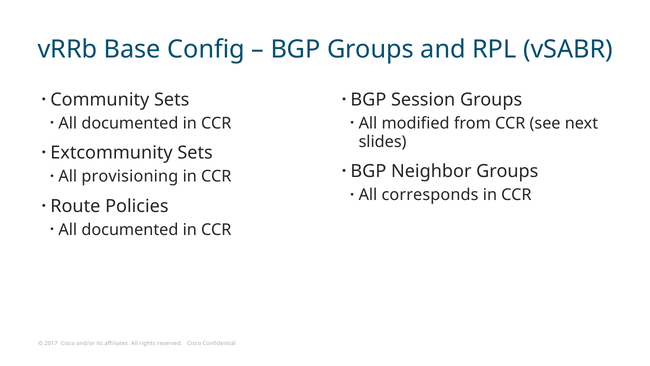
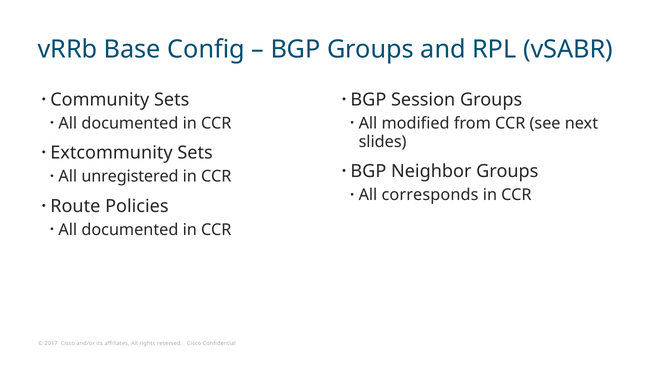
provisioning: provisioning -> unregistered
